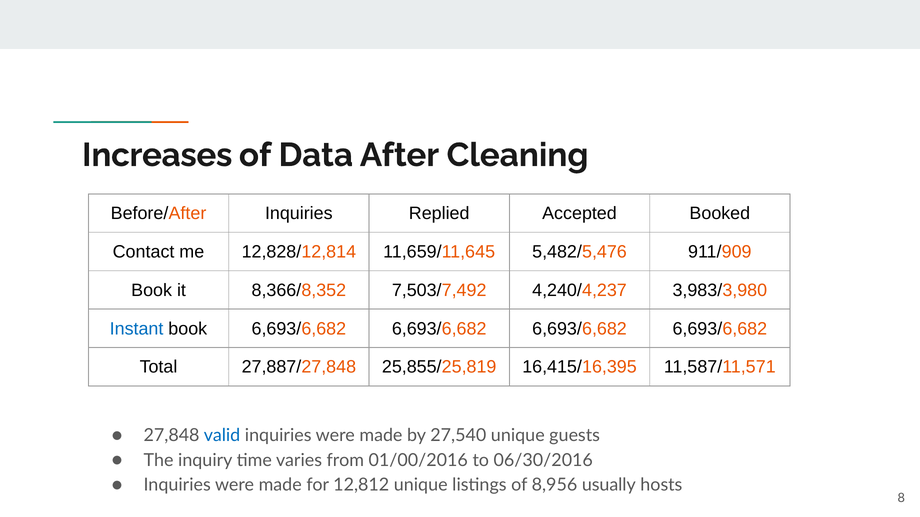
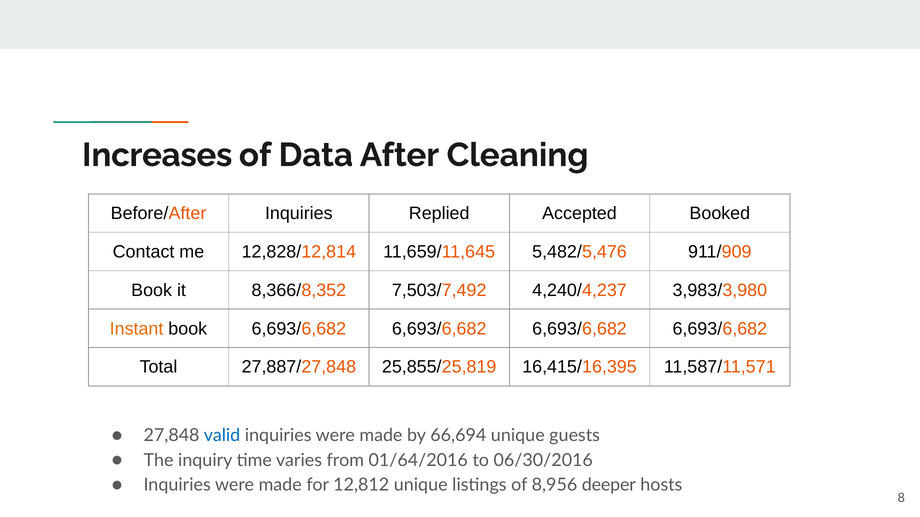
Instant colour: blue -> orange
27,540: 27,540 -> 66,694
01/00/2016: 01/00/2016 -> 01/64/2016
usually: usually -> deeper
